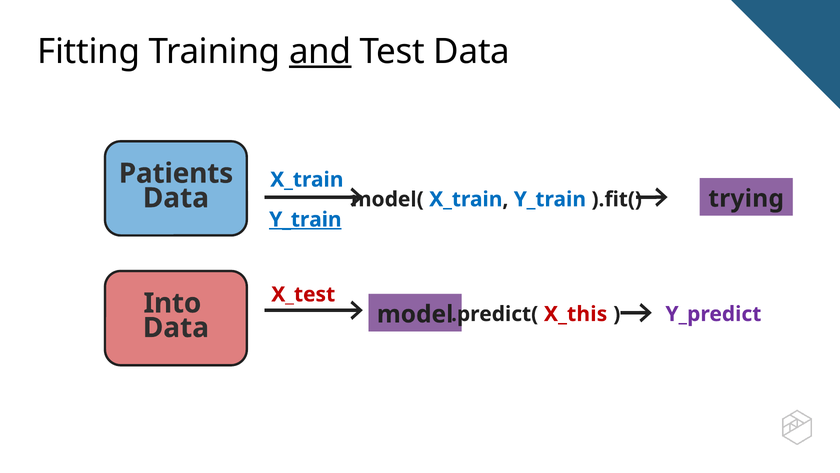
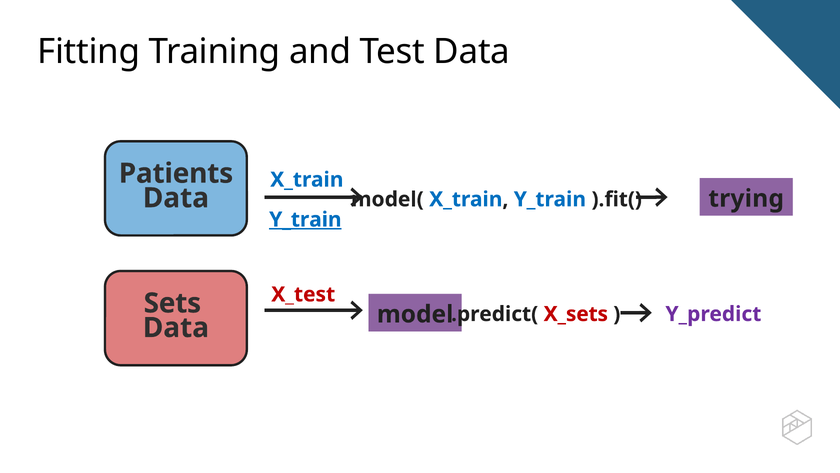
and underline: present -> none
Into: Into -> Sets
X_this: X_this -> X_sets
